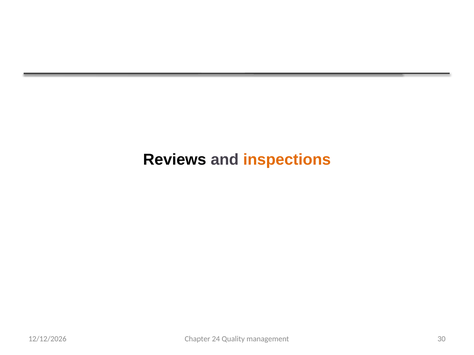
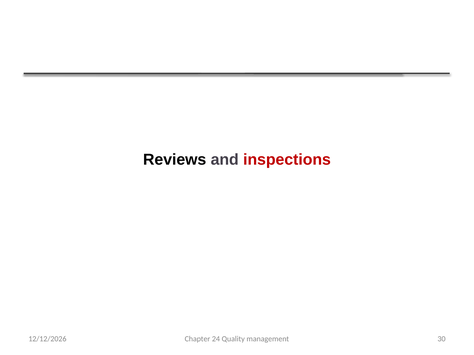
inspections colour: orange -> red
